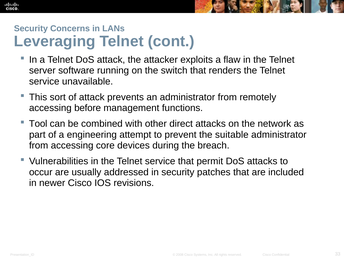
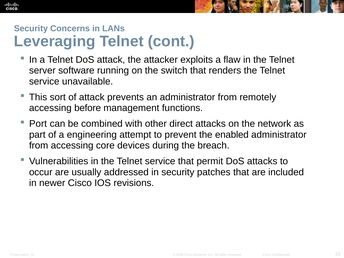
Tool: Tool -> Port
suitable: suitable -> enabled
